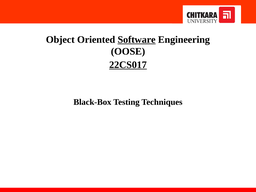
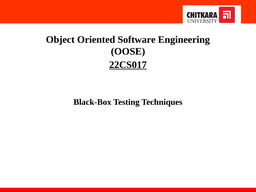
Software underline: present -> none
